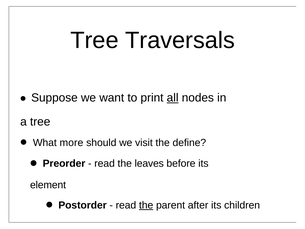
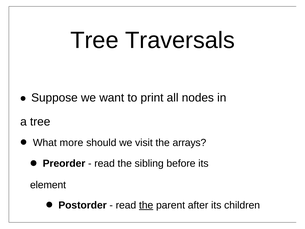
all underline: present -> none
define: define -> arrays
leaves: leaves -> sibling
